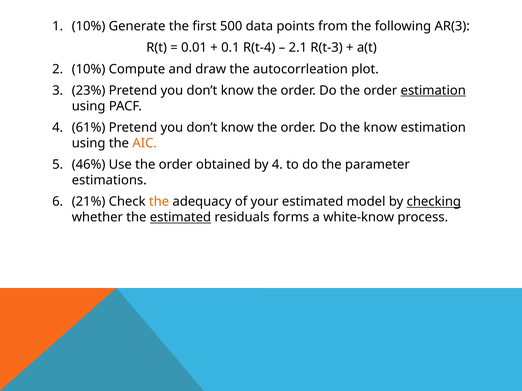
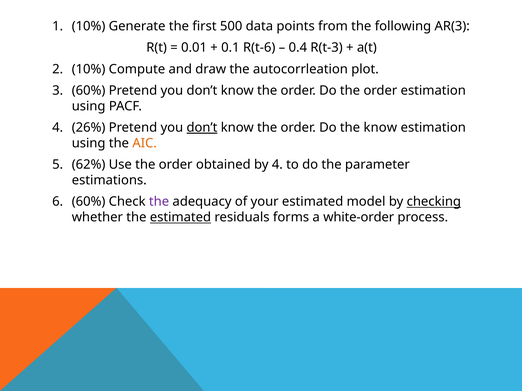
R(t-4: R(t-4 -> R(t-6
2.1: 2.1 -> 0.4
23% at (89, 91): 23% -> 60%
estimation at (433, 91) underline: present -> none
61%: 61% -> 26%
don’t at (202, 128) underline: none -> present
46%: 46% -> 62%
21% at (89, 202): 21% -> 60%
the at (159, 202) colour: orange -> purple
white-know: white-know -> white-order
